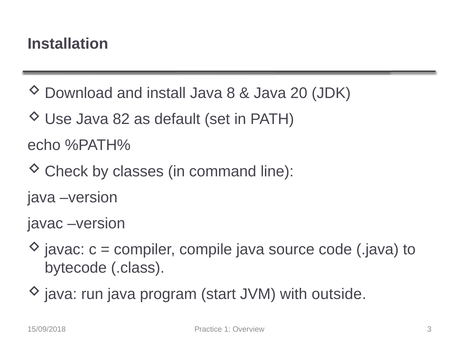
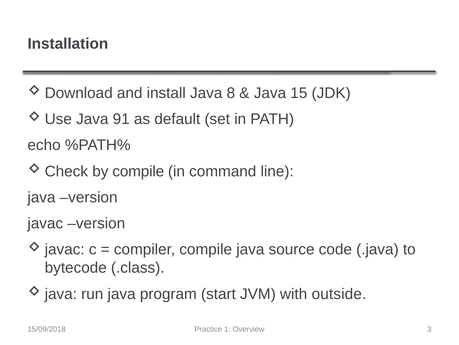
20: 20 -> 15
82: 82 -> 91
by classes: classes -> compile
